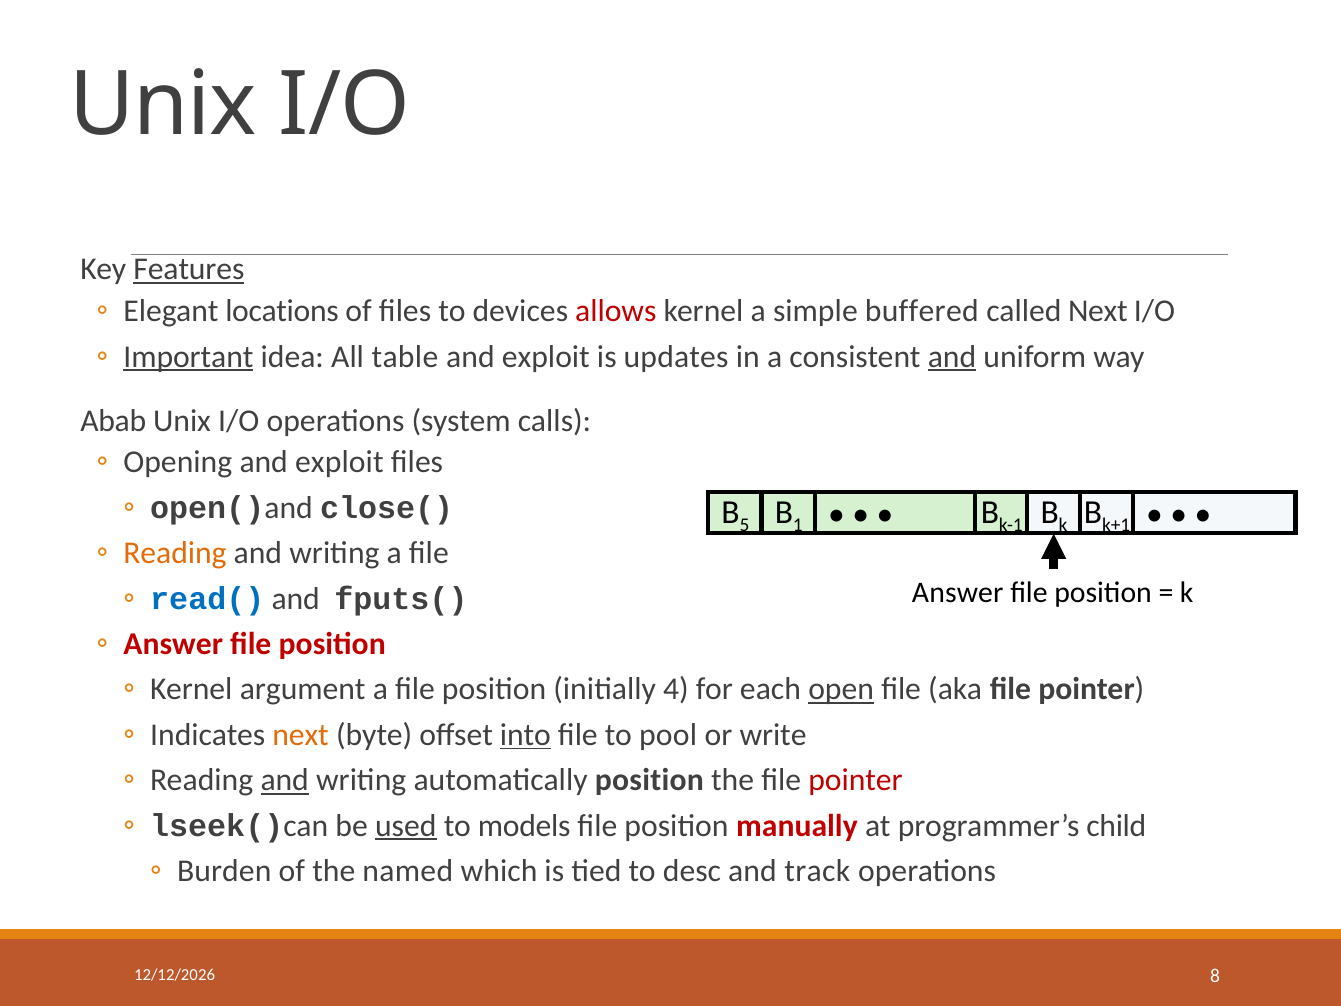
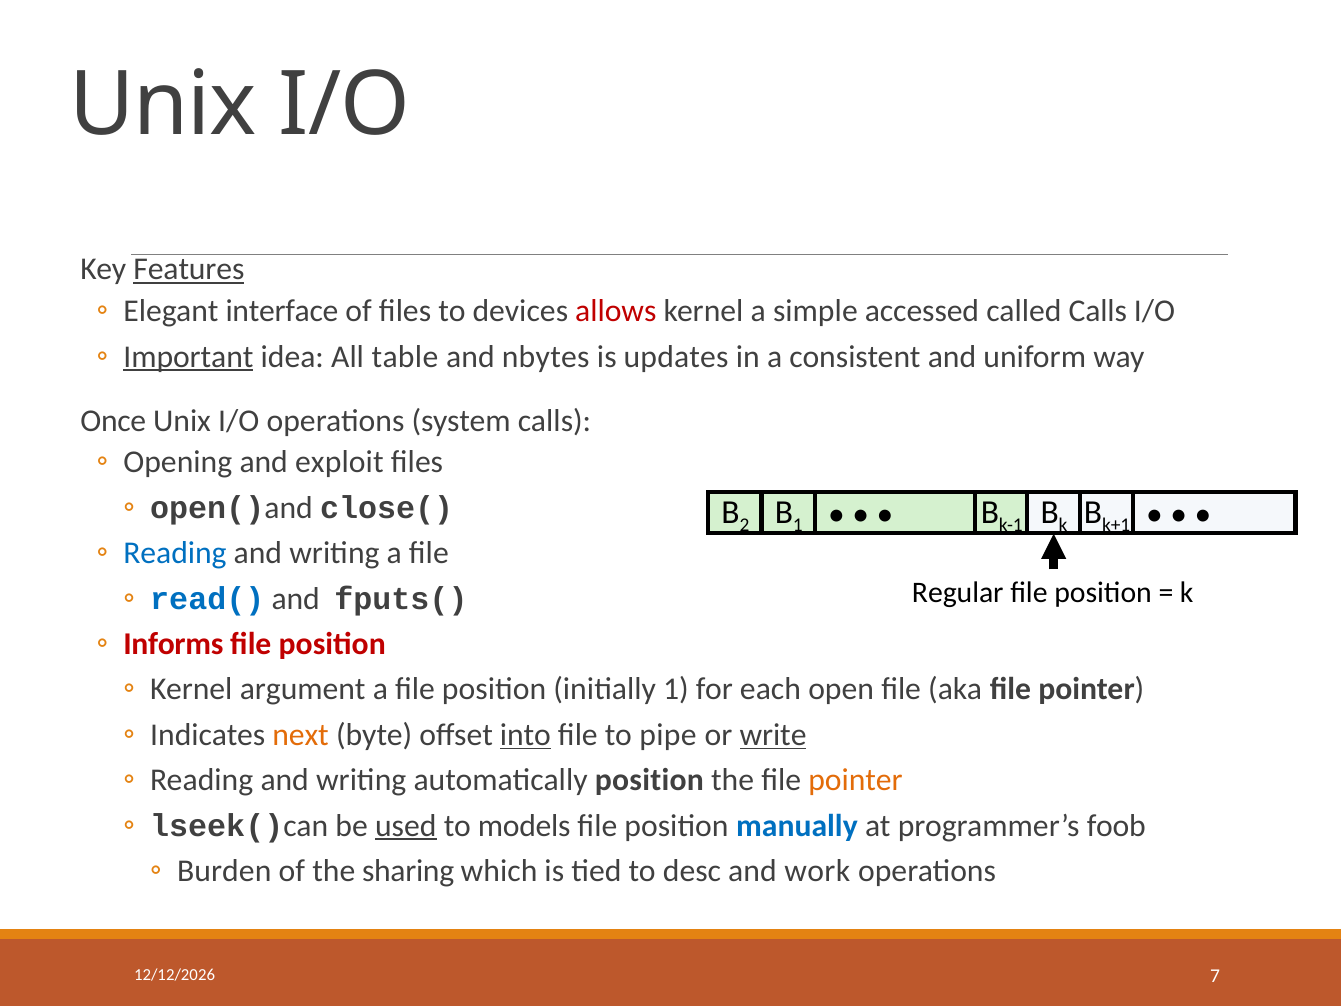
locations: locations -> interface
buffered: buffered -> accessed
called Next: Next -> Calls
exploit at (546, 357): exploit -> nbytes
and at (952, 357) underline: present -> none
Abab: Abab -> Once
5: 5 -> 2
Reading at (175, 553) colour: orange -> blue
Answer at (958, 593): Answer -> Regular
Answer at (173, 644): Answer -> Informs
initially 4: 4 -> 1
open underline: present -> none
pool: pool -> pipe
write underline: none -> present
and at (285, 780) underline: present -> none
pointer at (855, 780) colour: red -> orange
manually colour: red -> blue
child: child -> foob
named: named -> sharing
track: track -> work
8: 8 -> 7
